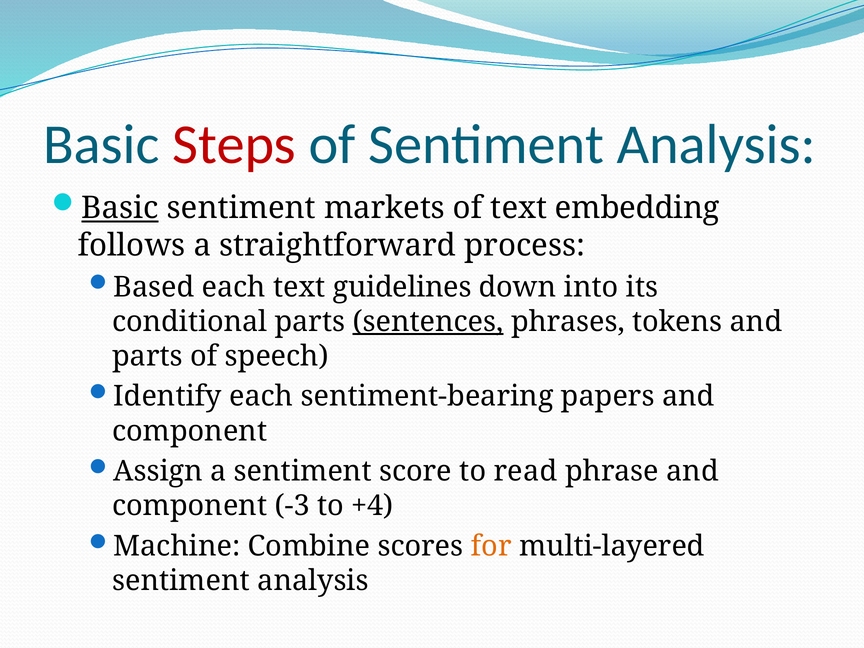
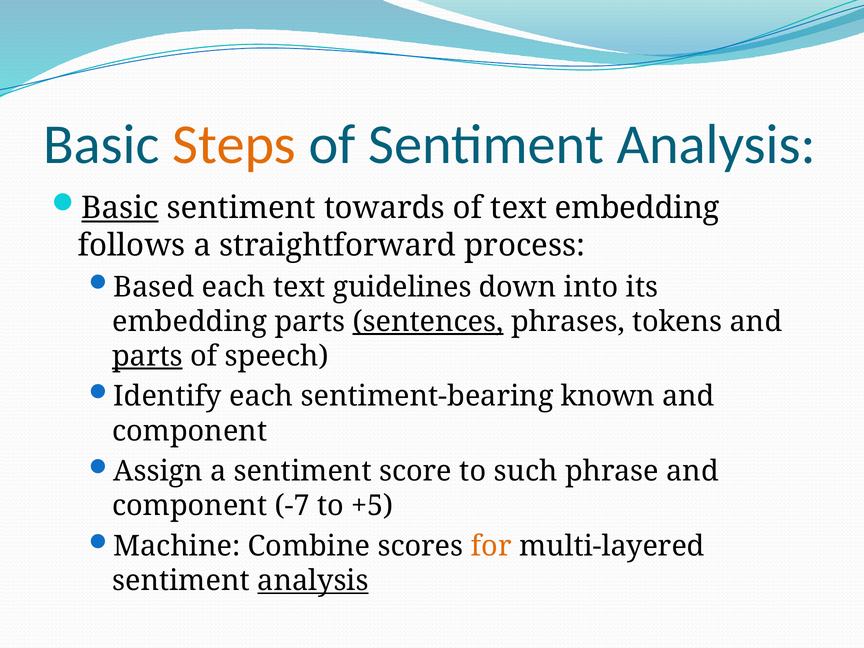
Steps colour: red -> orange
markets: markets -> towards
conditional at (190, 322): conditional -> embedding
parts at (147, 356) underline: none -> present
papers: papers -> known
read: read -> such
-3: -3 -> -7
+4: +4 -> +5
analysis at (313, 581) underline: none -> present
